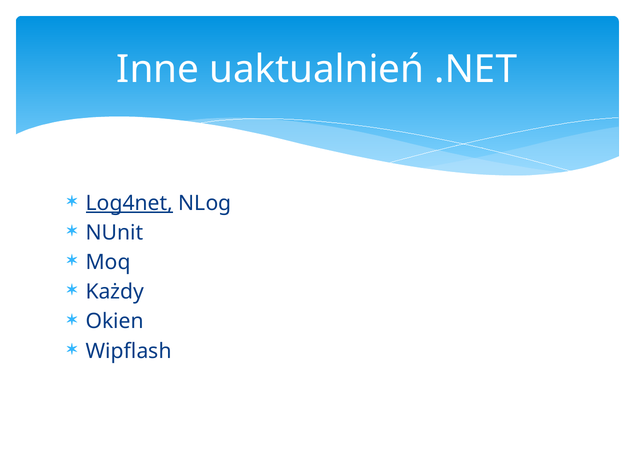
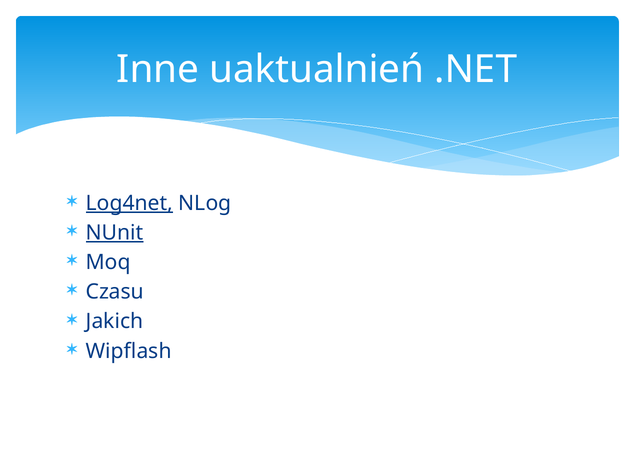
NUnit underline: none -> present
Każdy: Każdy -> Czasu
Okien: Okien -> Jakich
